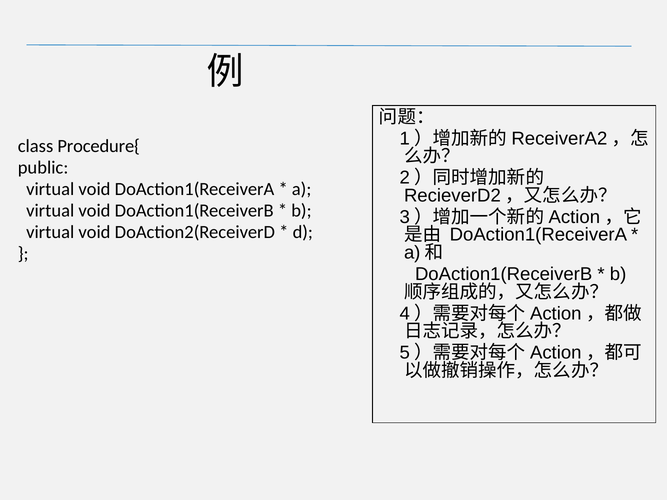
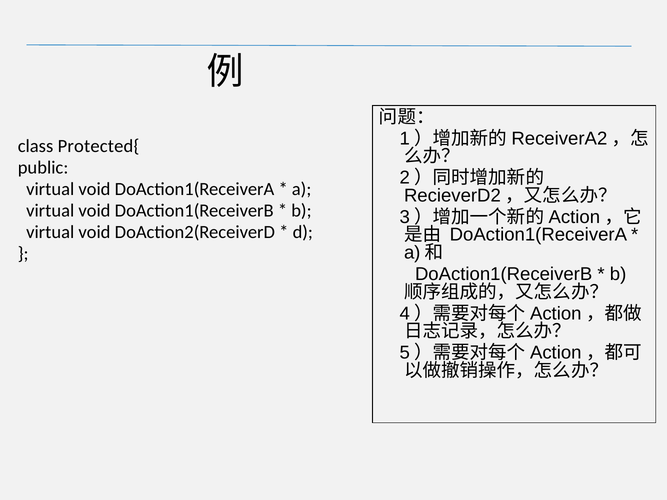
Procedure{: Procedure{ -> Protected{
